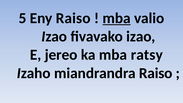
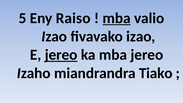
jereo at (61, 55) underline: none -> present
mba ratsy: ratsy -> jereo
miandrandra Raiso: Raiso -> Tiako
